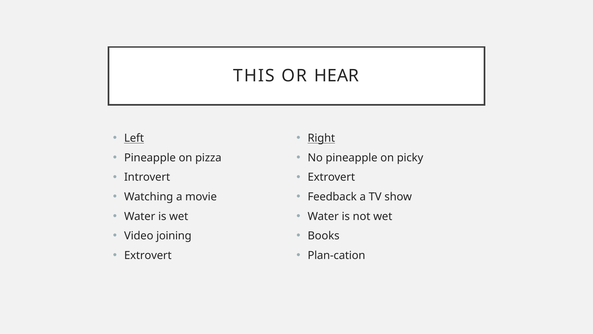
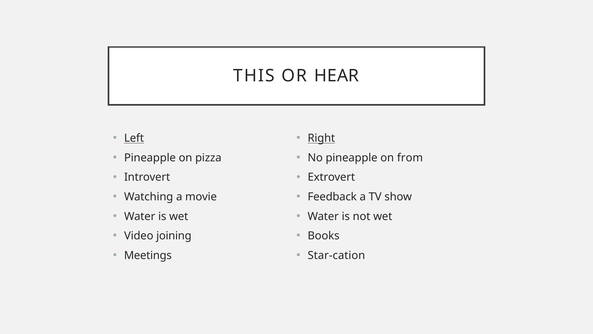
picky: picky -> from
Extrovert at (148, 255): Extrovert -> Meetings
Plan-cation: Plan-cation -> Star-cation
